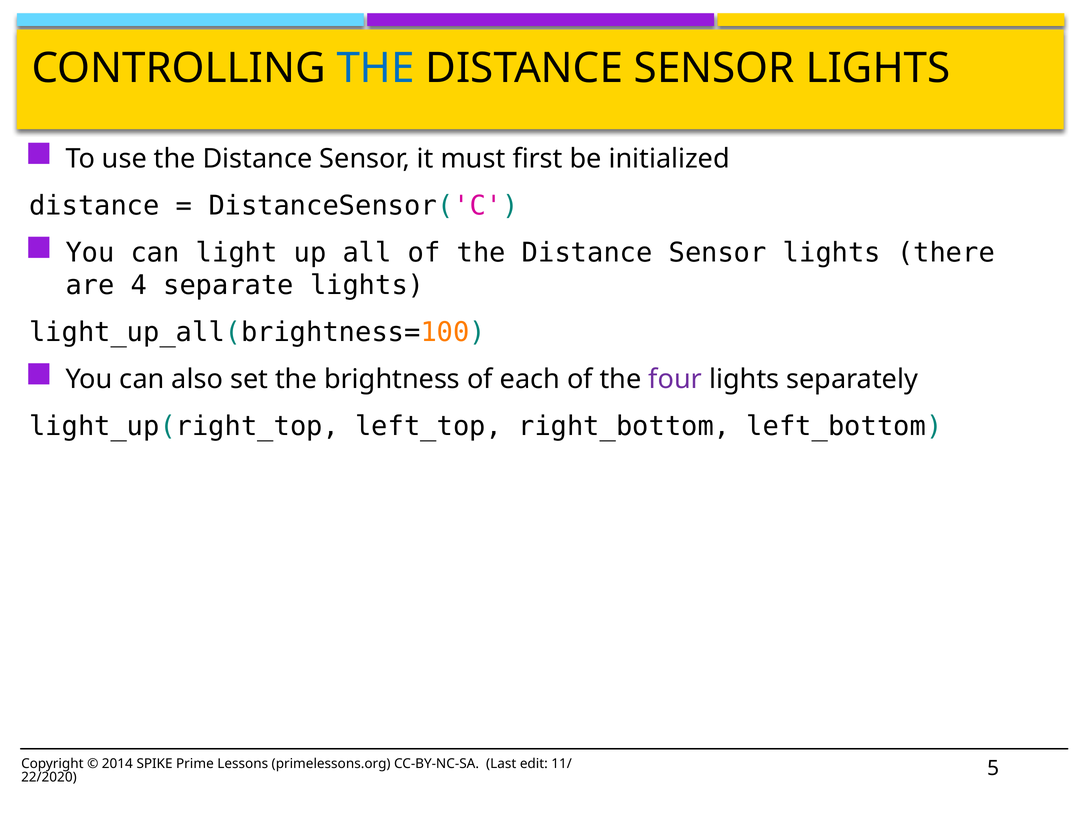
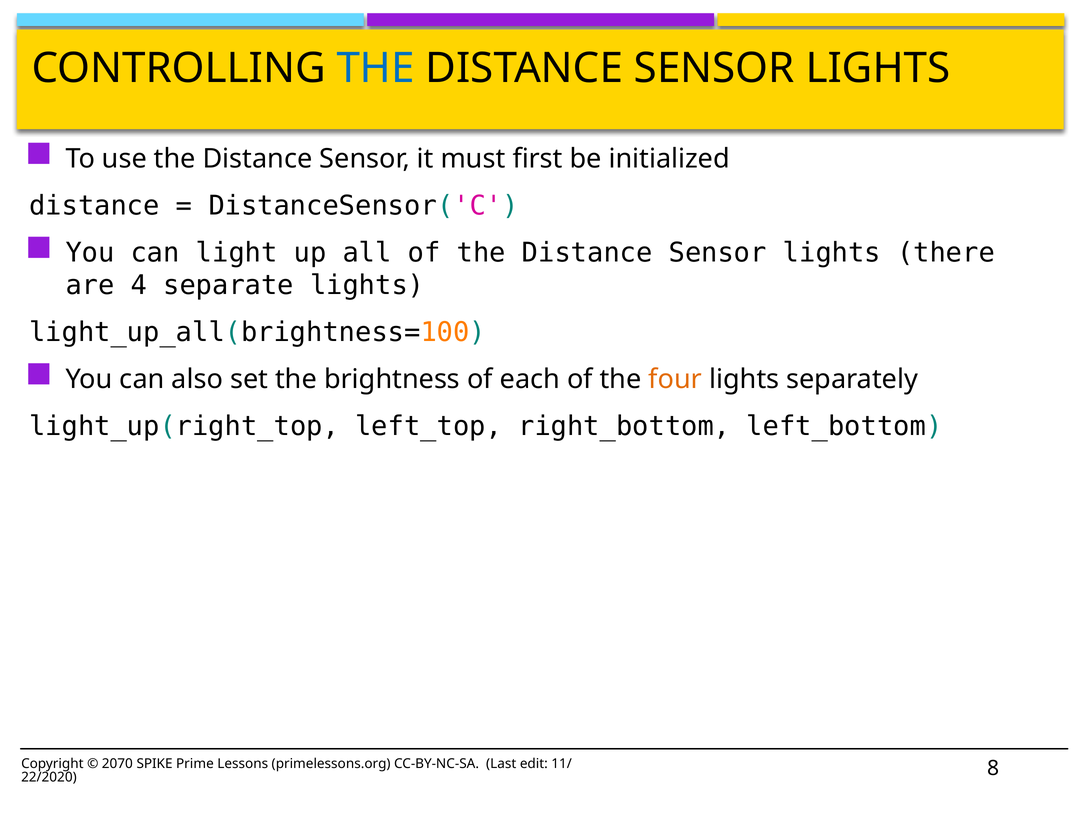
four colour: purple -> orange
2014: 2014 -> 2070
5: 5 -> 8
